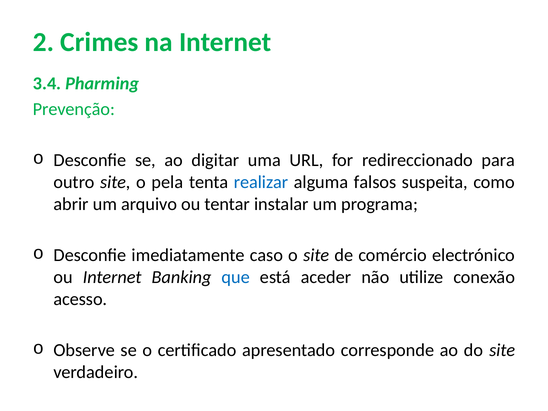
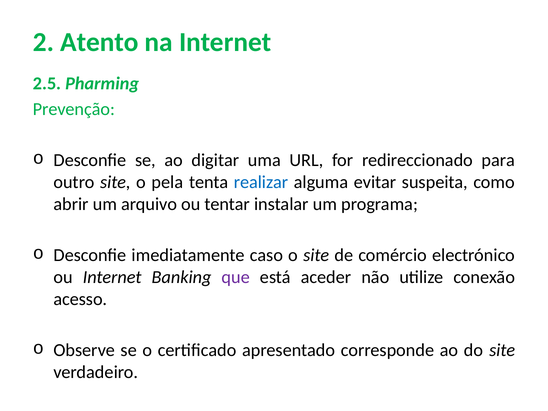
Crimes: Crimes -> Atento
3.4: 3.4 -> 2.5
falsos: falsos -> evitar
que colour: blue -> purple
